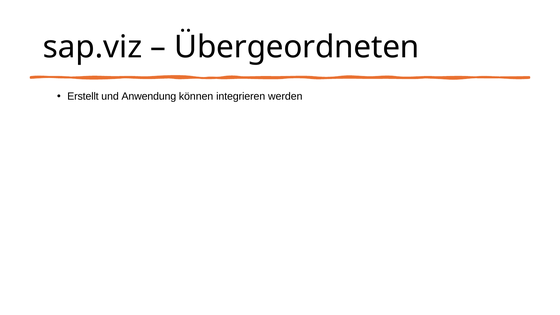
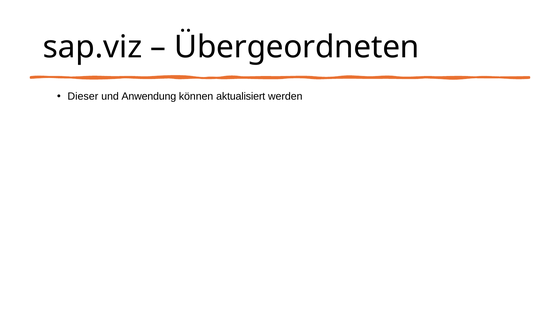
Erstellt: Erstellt -> Dieser
integrieren: integrieren -> aktualisiert
